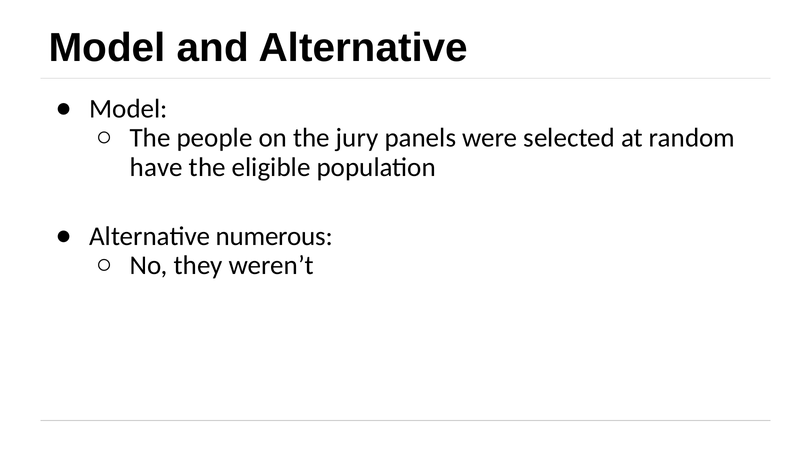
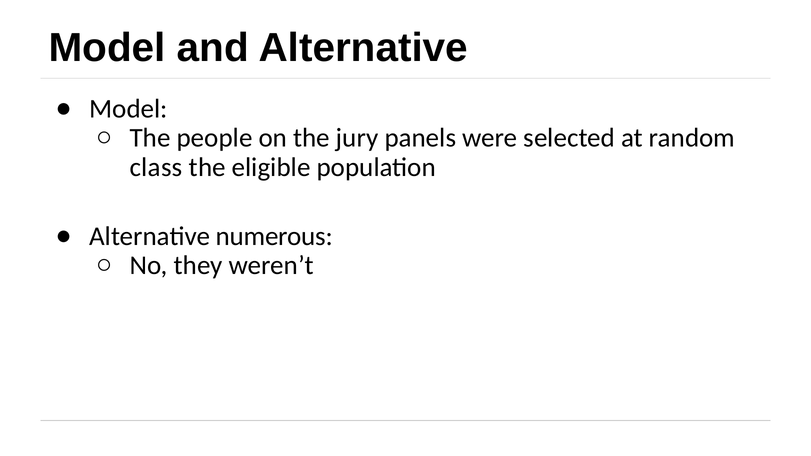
have: have -> class
